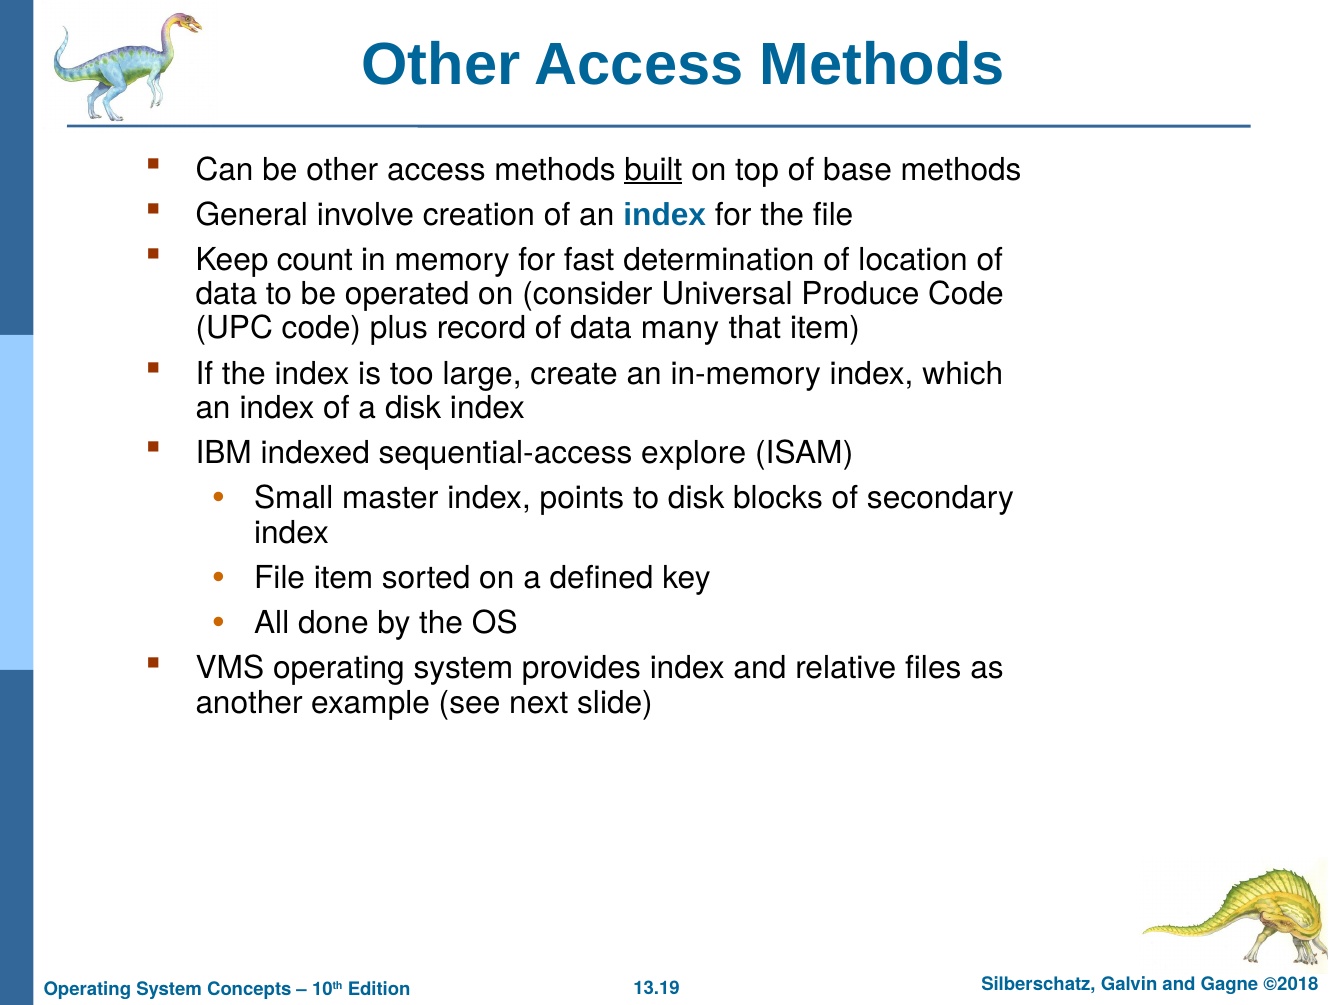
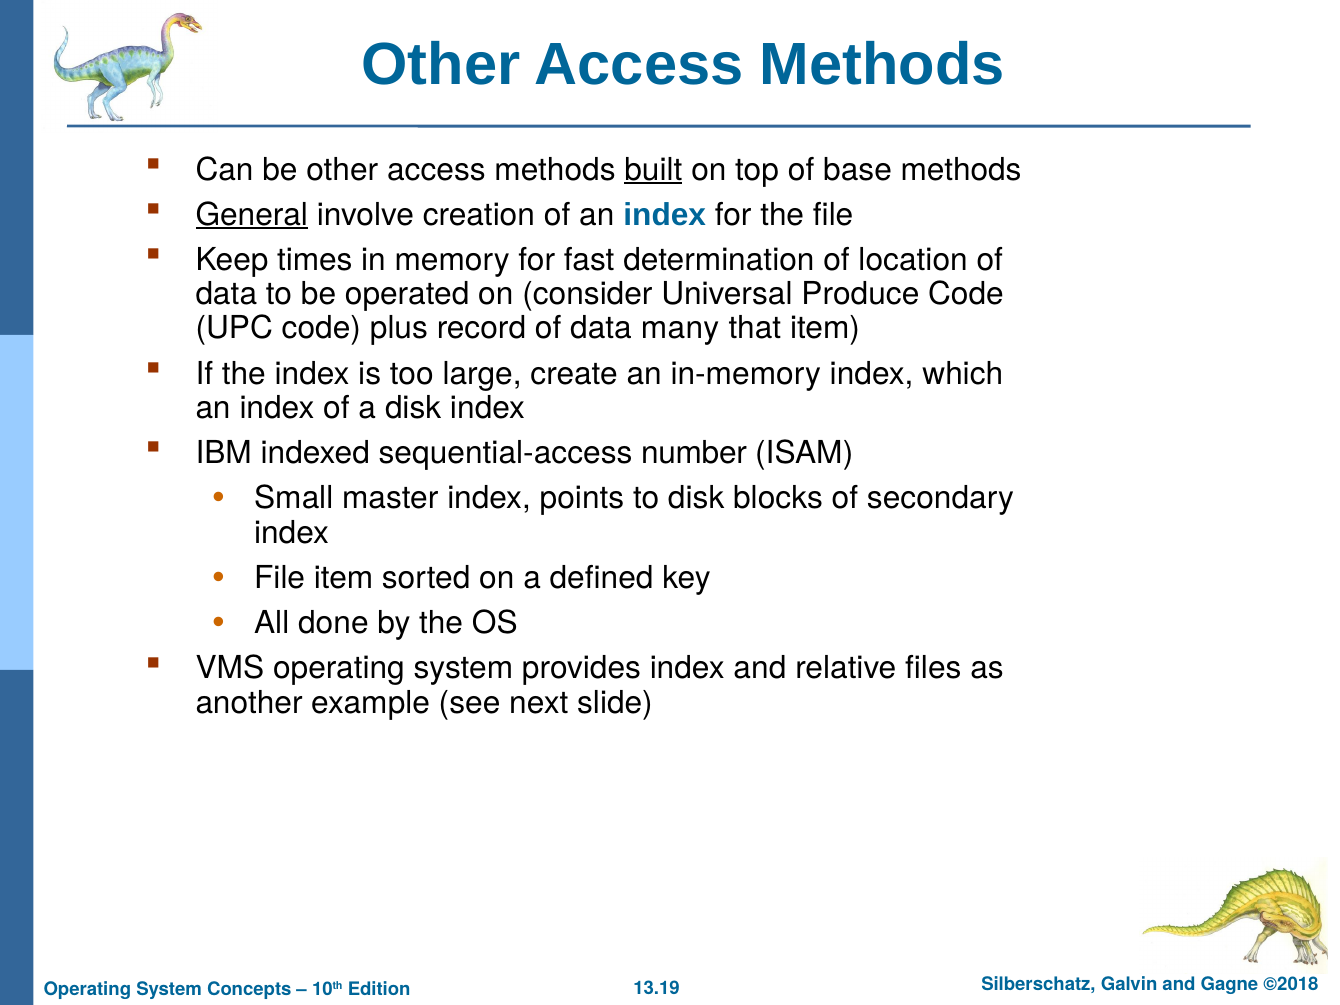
General underline: none -> present
count: count -> times
explore: explore -> number
